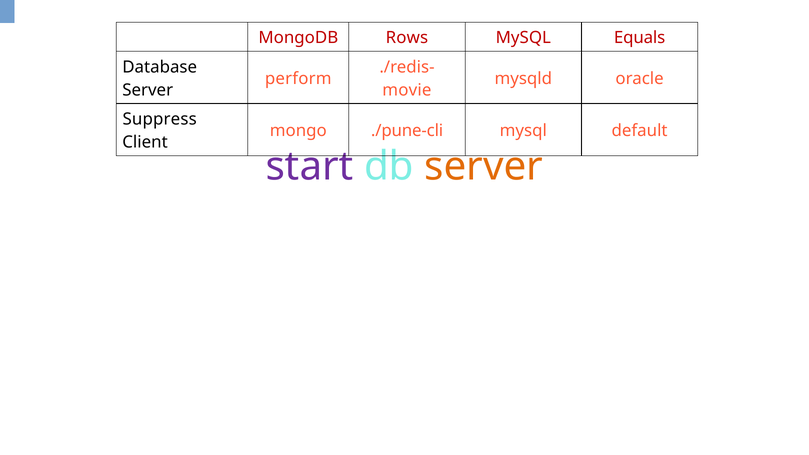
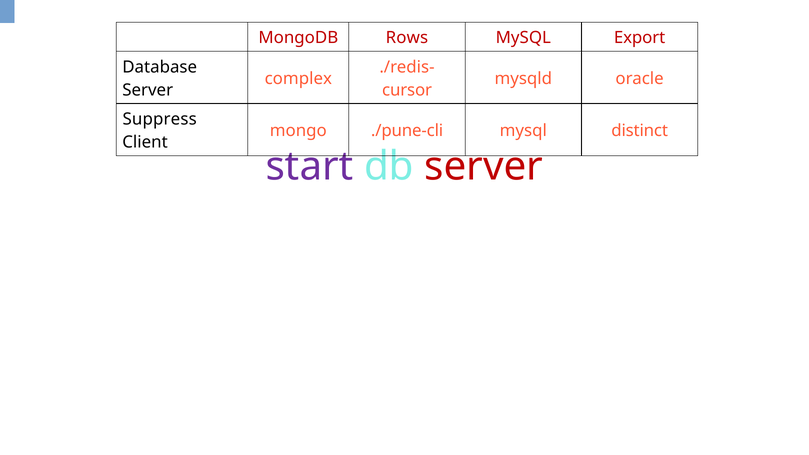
Equals: Equals -> Export
perform: perform -> complex
movie: movie -> cursor
default: default -> distinct
server at (484, 167) colour: orange -> red
